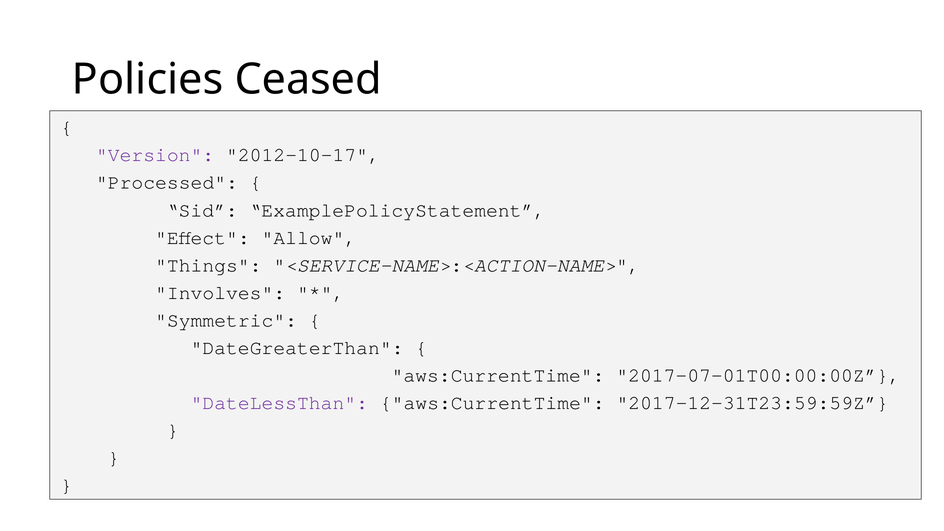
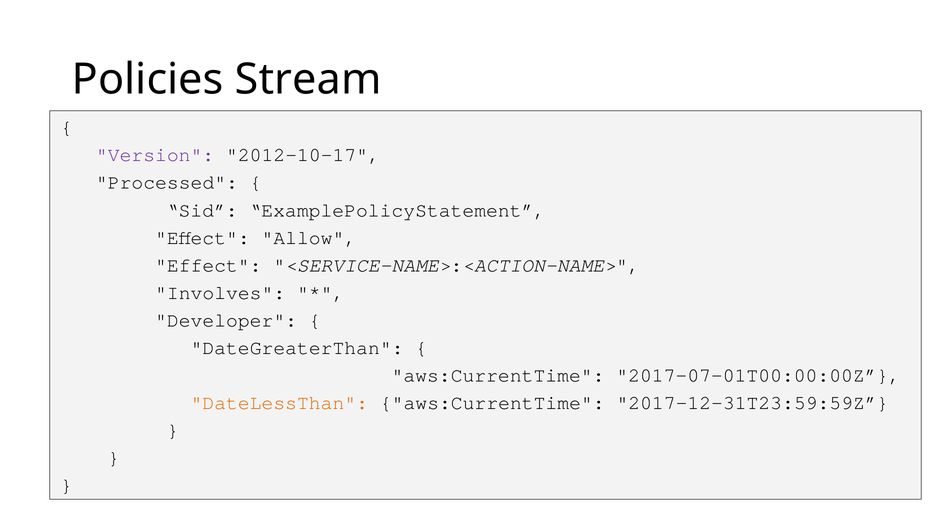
Ceased: Ceased -> Stream
Things at (208, 265): Things -> Effect
Symmetric: Symmetric -> Developer
DateLessThan colour: purple -> orange
